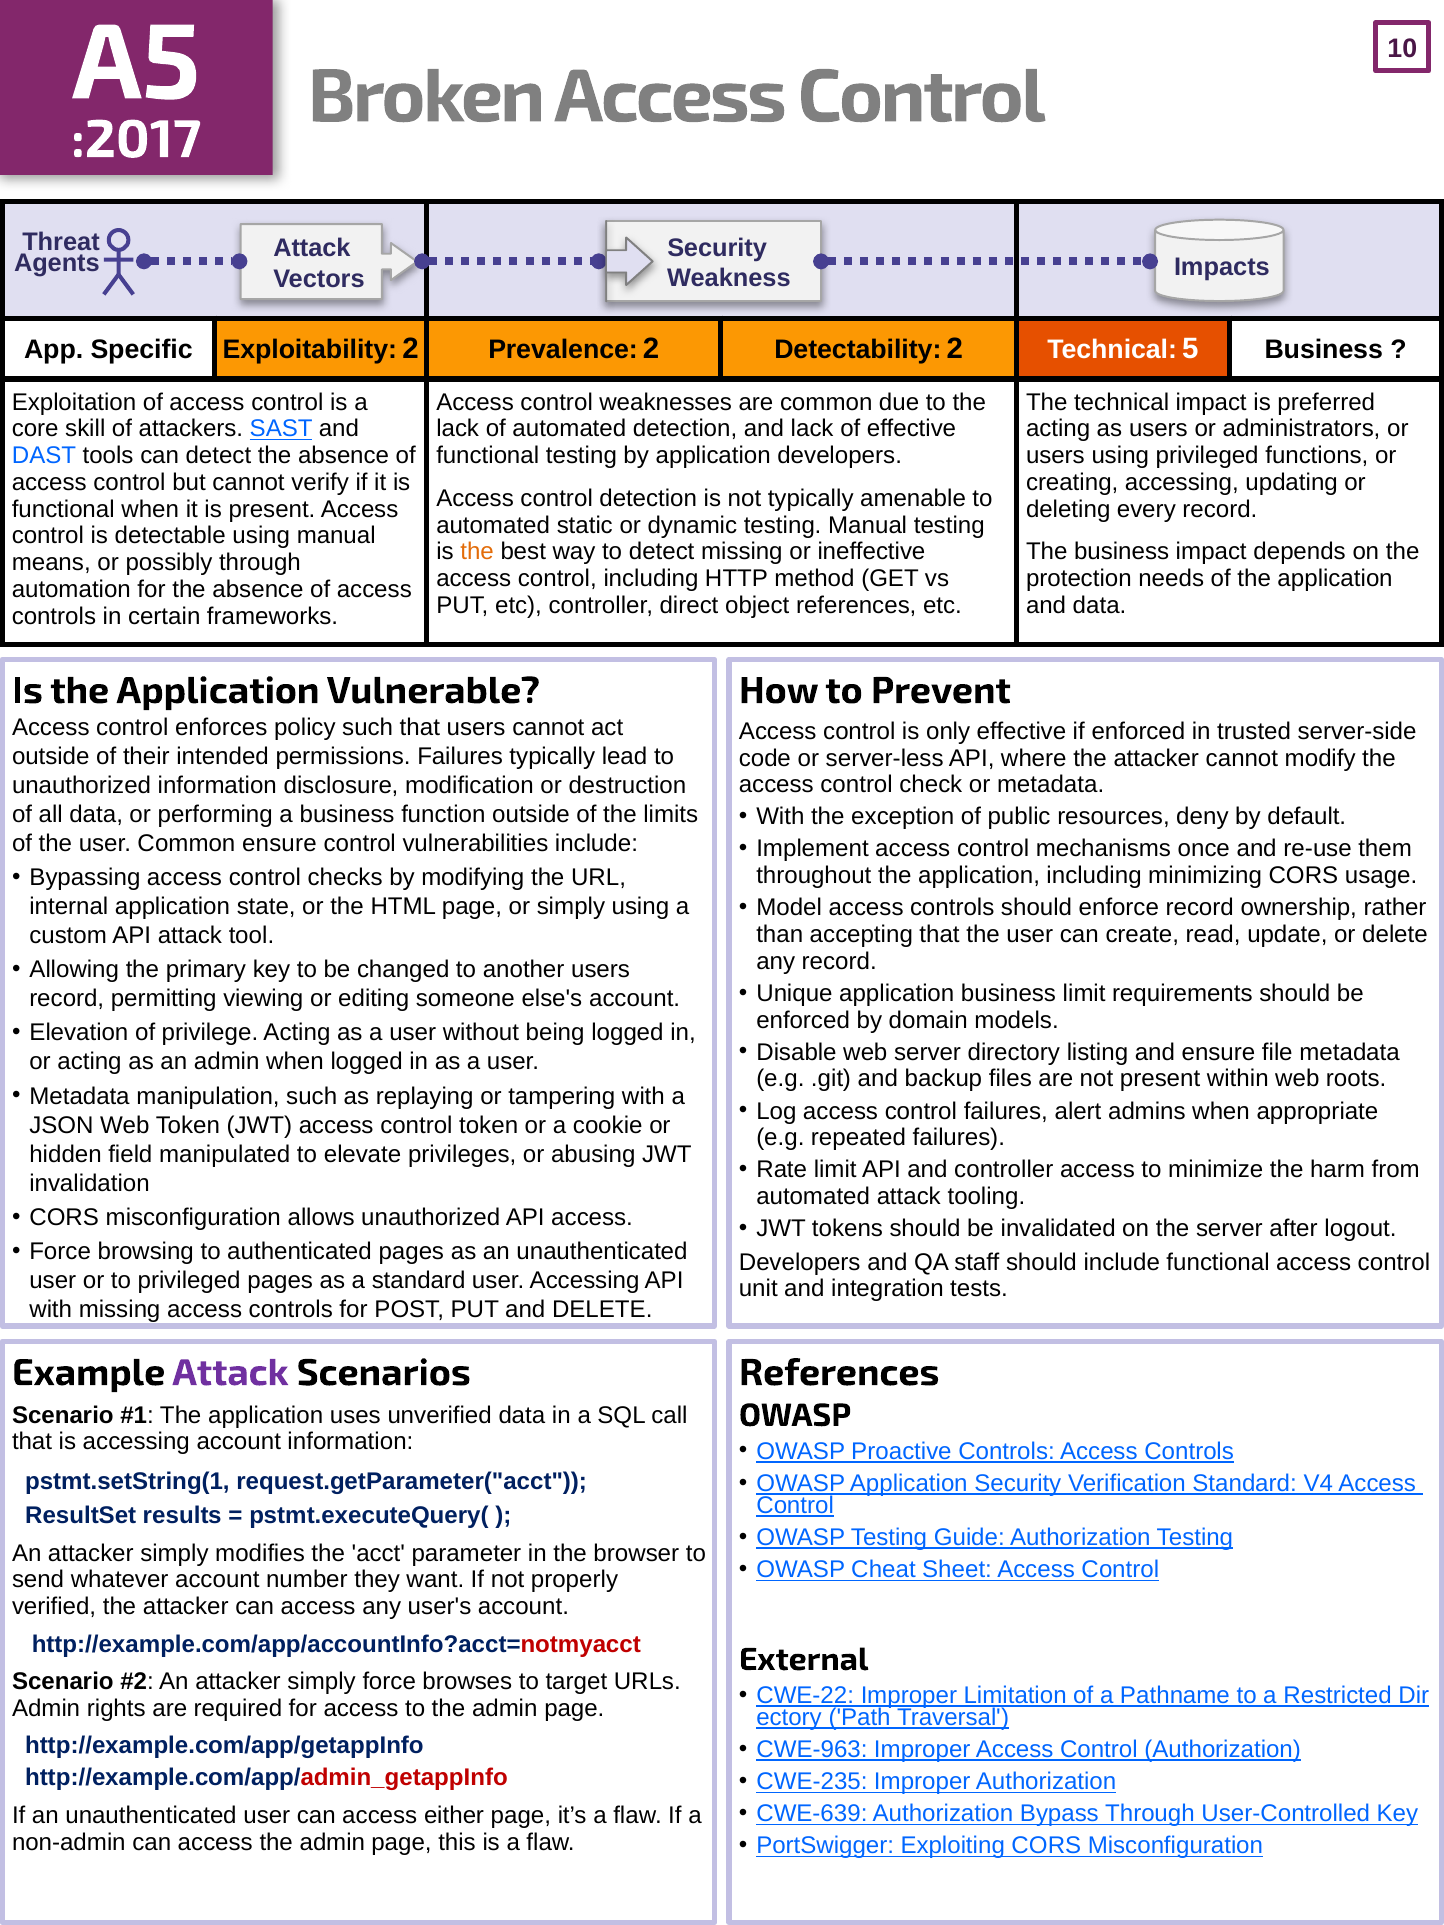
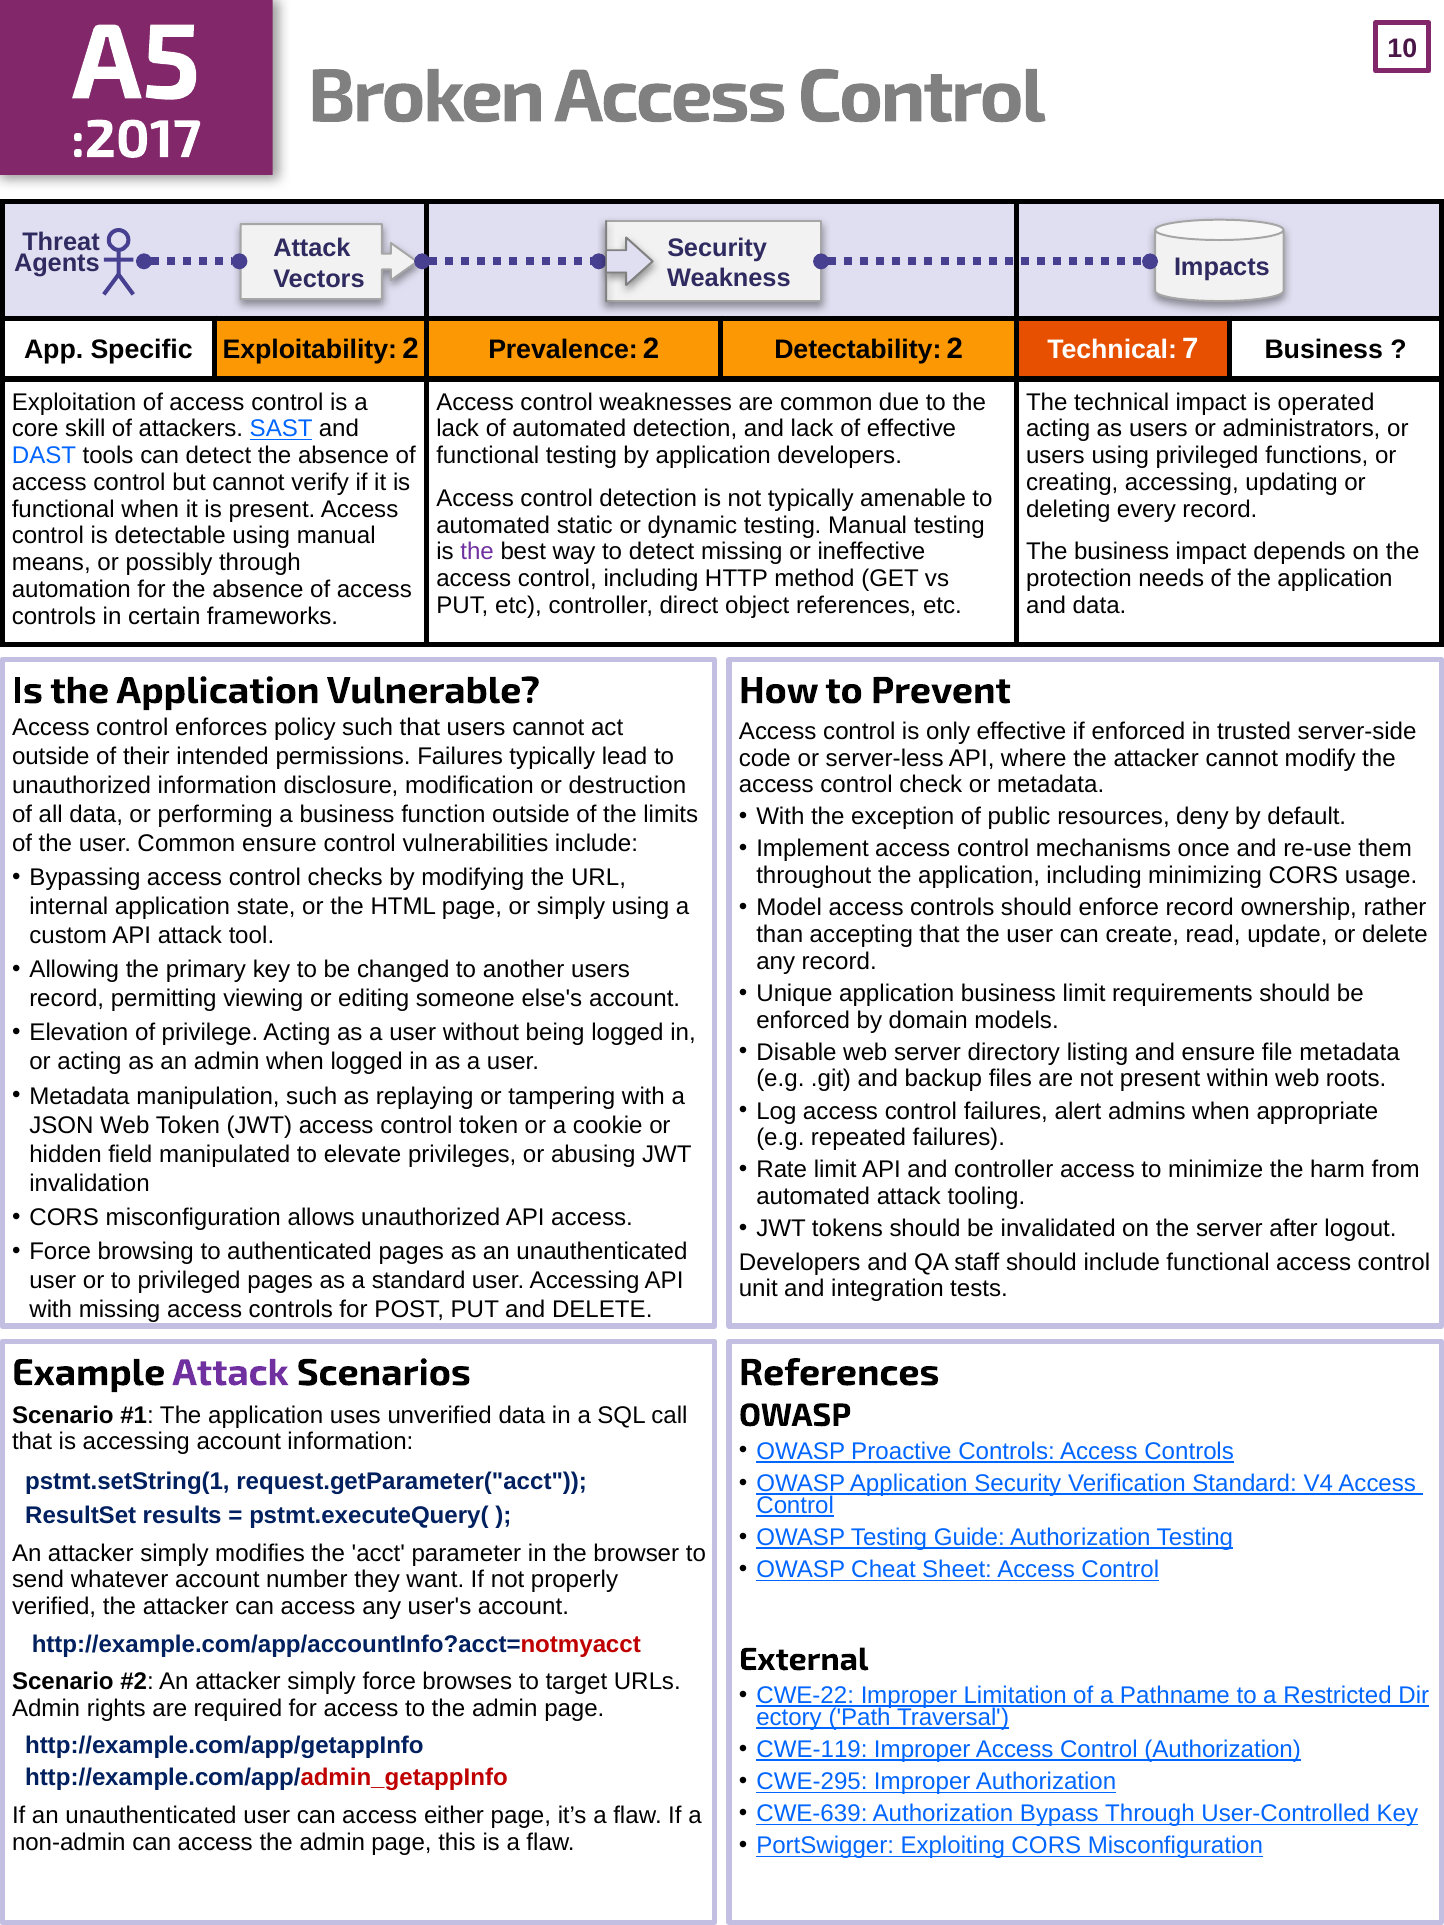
5: 5 -> 7
preferred: preferred -> operated
the at (477, 552) colour: orange -> purple
CWE-963: CWE-963 -> CWE-119
CWE-235: CWE-235 -> CWE-295
